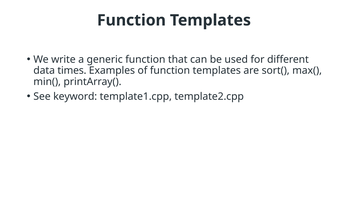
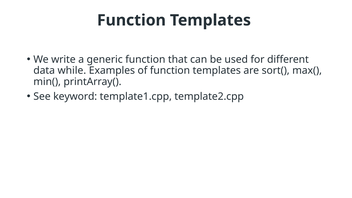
times: times -> while
